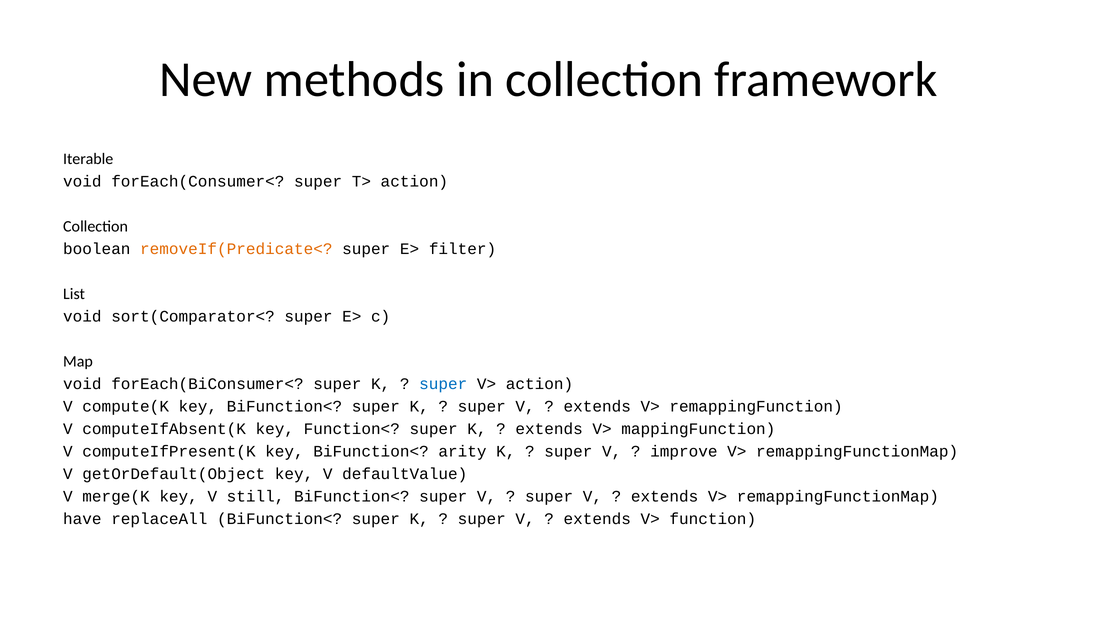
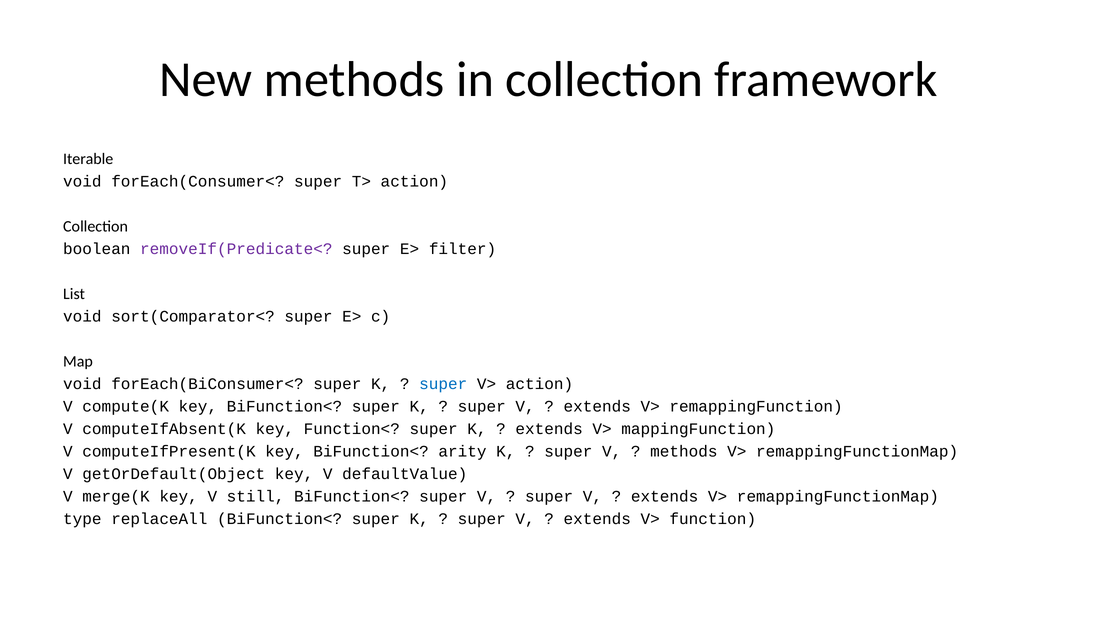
removeIf(Predicate< colour: orange -> purple
improve at (684, 451): improve -> methods
have: have -> type
